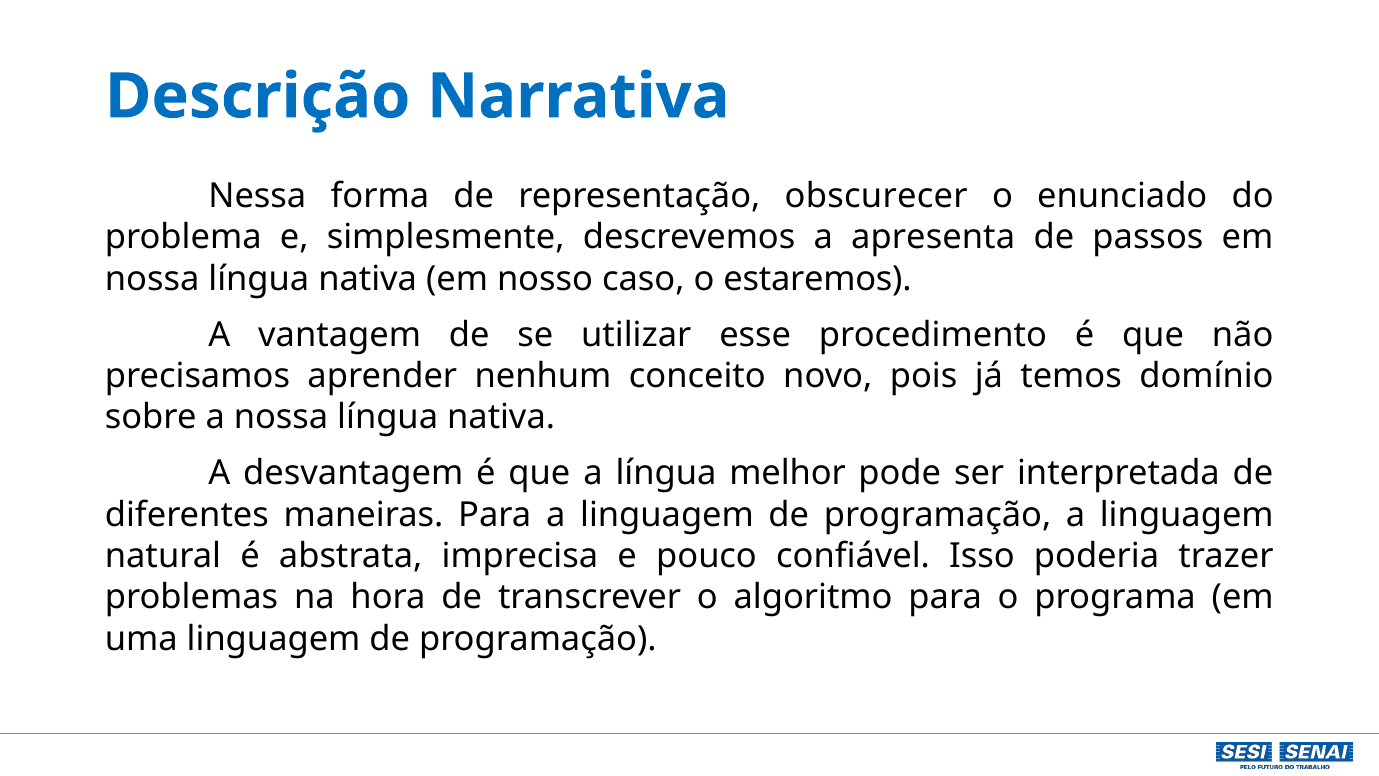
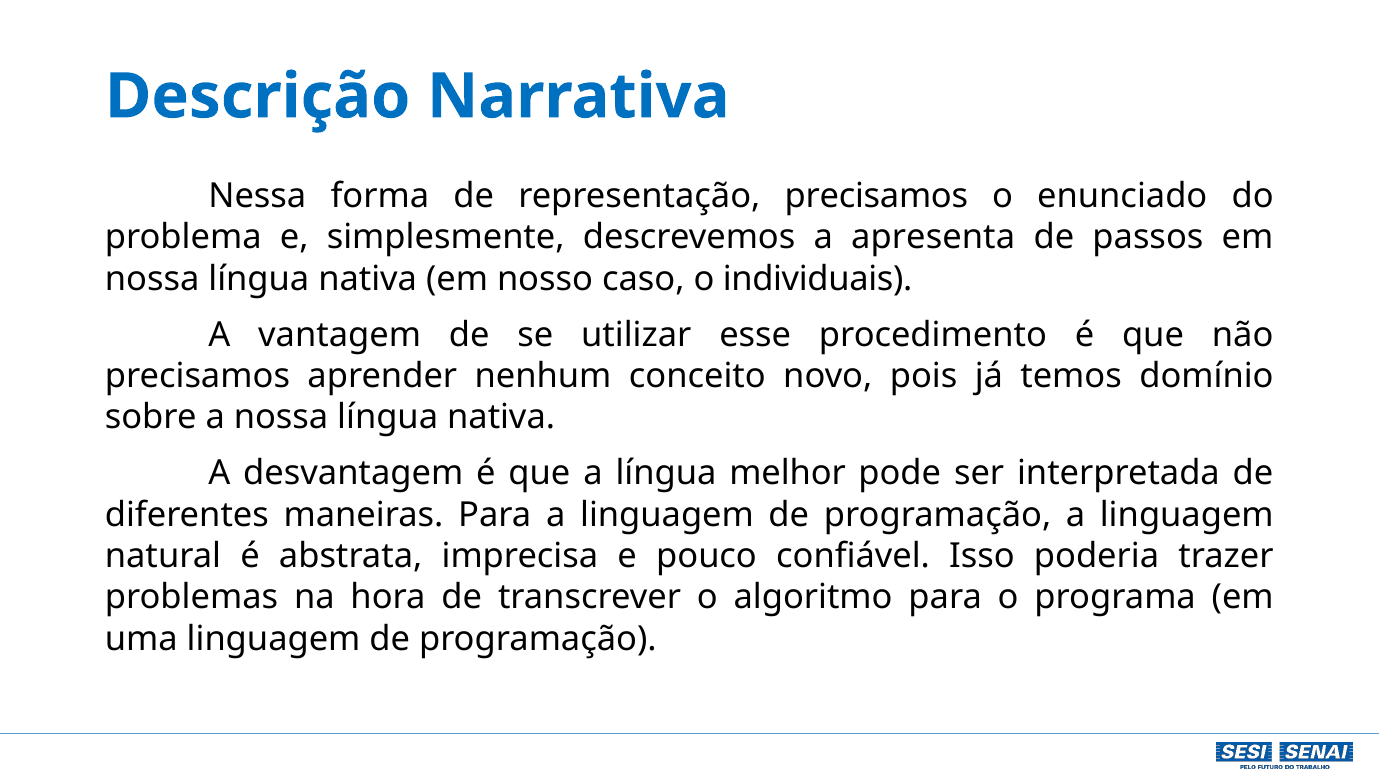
representação obscurecer: obscurecer -> precisamos
estaremos: estaremos -> individuais
